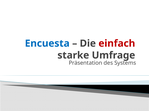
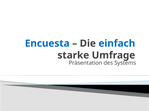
einfach colour: red -> blue
